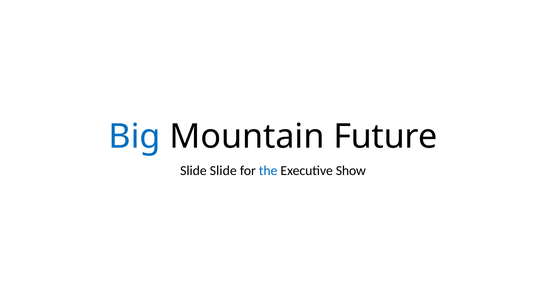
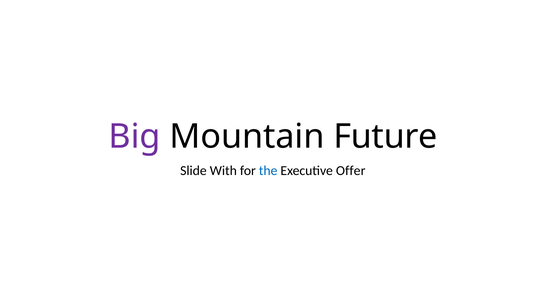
Big colour: blue -> purple
Slide Slide: Slide -> With
Show: Show -> Offer
